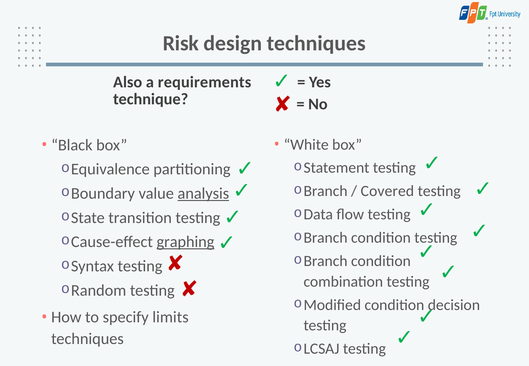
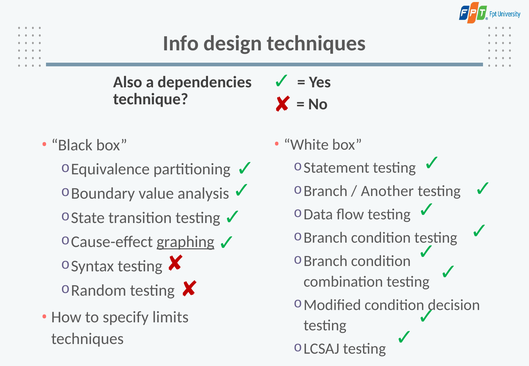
Risk: Risk -> Info
requirements: requirements -> dependencies
Covered: Covered -> Another
analysis underline: present -> none
